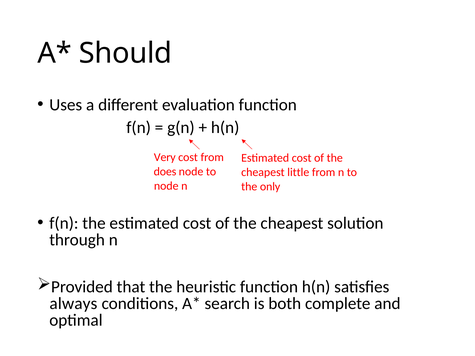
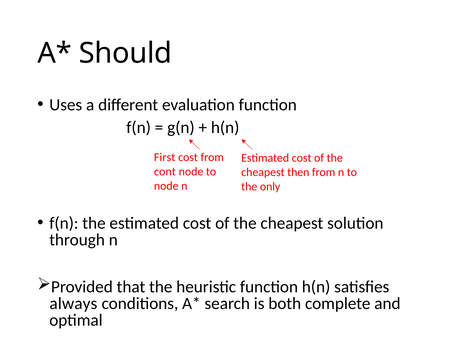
Very: Very -> First
does: does -> cont
little: little -> then
